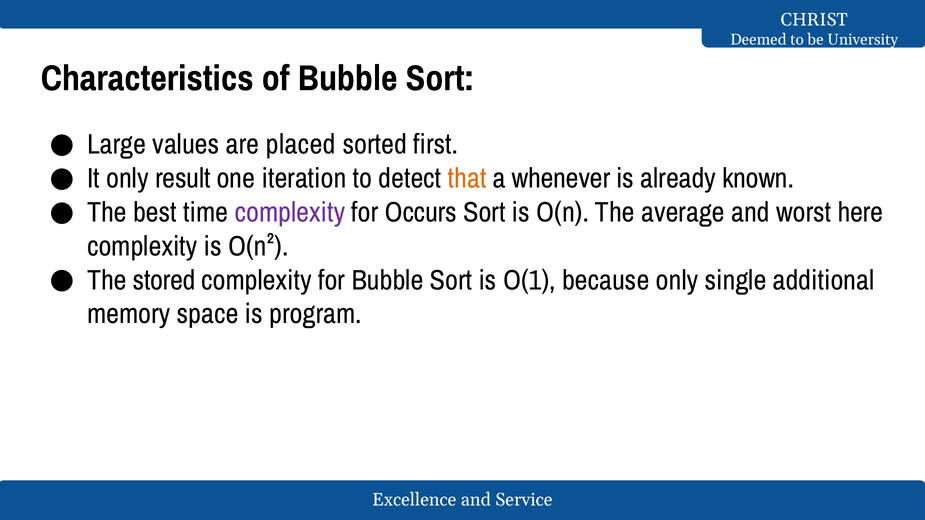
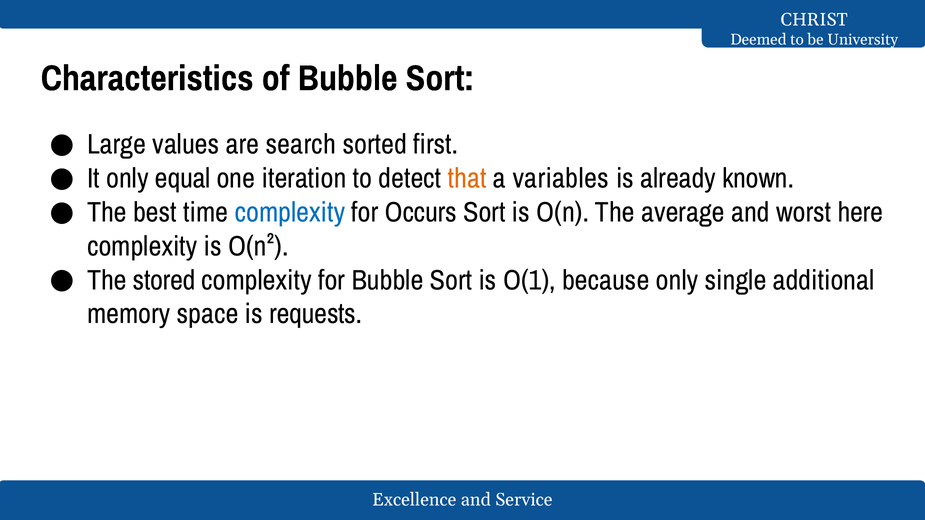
placed: placed -> search
result: result -> equal
whenever: whenever -> variables
complexity at (290, 213) colour: purple -> blue
program: program -> requests
